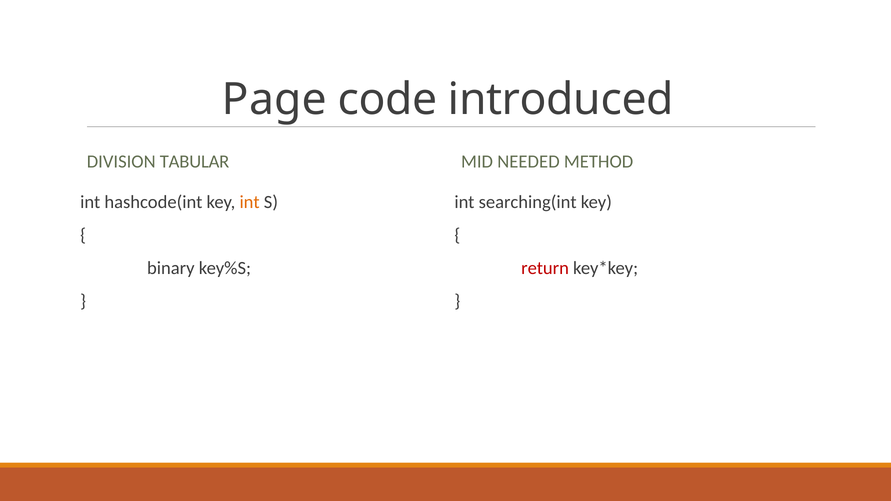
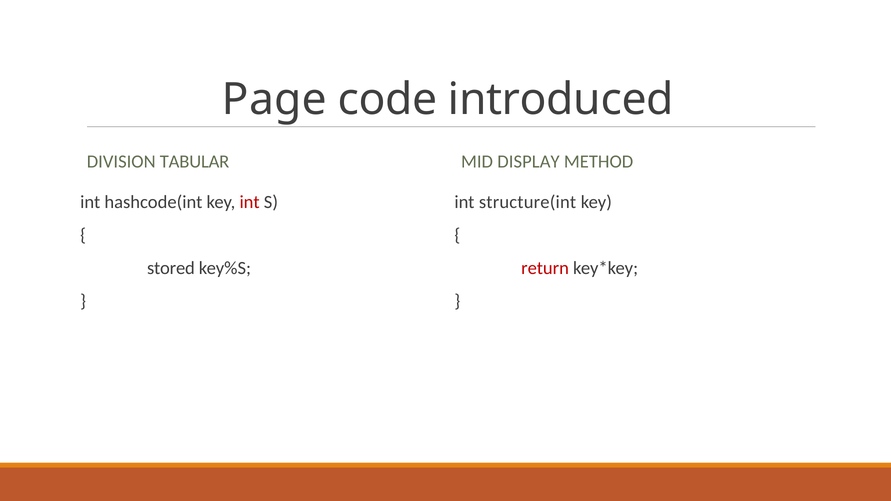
NEEDED: NEEDED -> DISPLAY
int at (250, 202) colour: orange -> red
searching(int: searching(int -> structure(int
binary: binary -> stored
